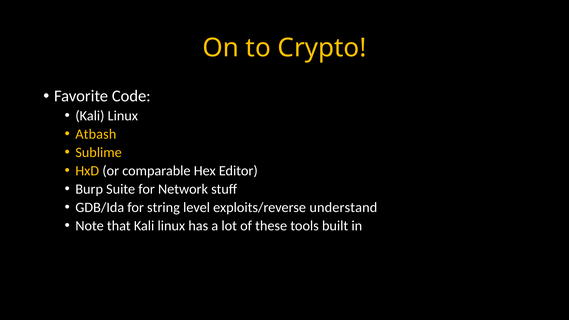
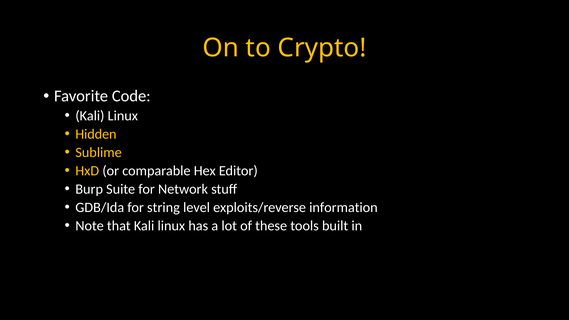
Atbash: Atbash -> Hidden
understand: understand -> information
